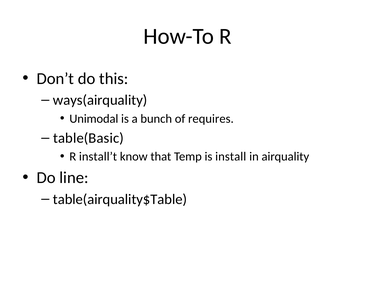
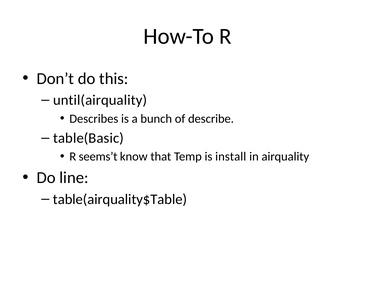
ways(airquality: ways(airquality -> until(airquality
Unimodal: Unimodal -> Describes
requires: requires -> describe
install’t: install’t -> seems’t
